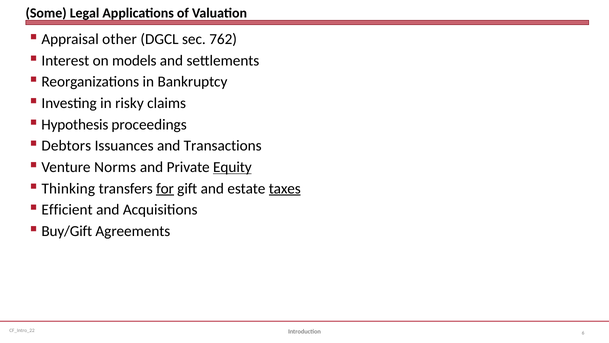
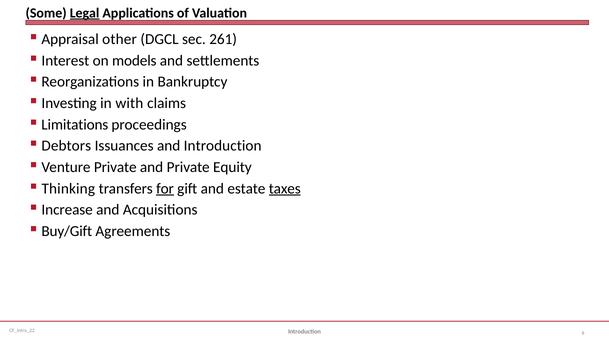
Legal underline: none -> present
762: 762 -> 261
risky: risky -> with
Hypothesis: Hypothesis -> Limitations
and Transactions: Transactions -> Introduction
Venture Norms: Norms -> Private
Equity underline: present -> none
Efficient: Efficient -> Increase
